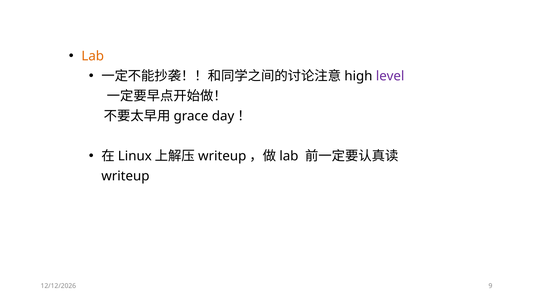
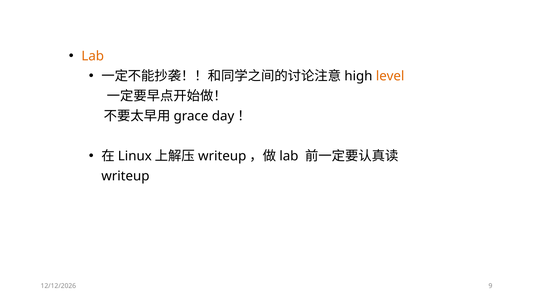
level colour: purple -> orange
